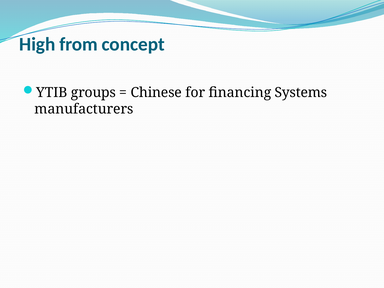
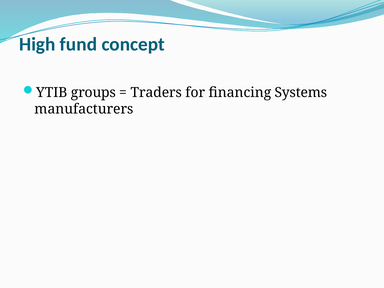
from: from -> fund
Chinese: Chinese -> Traders
